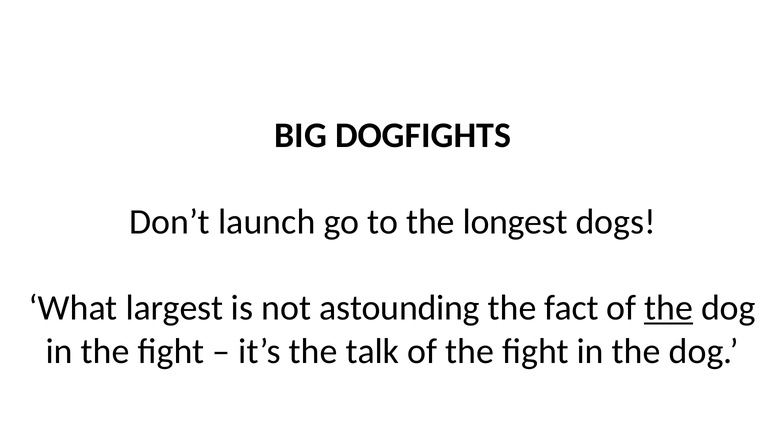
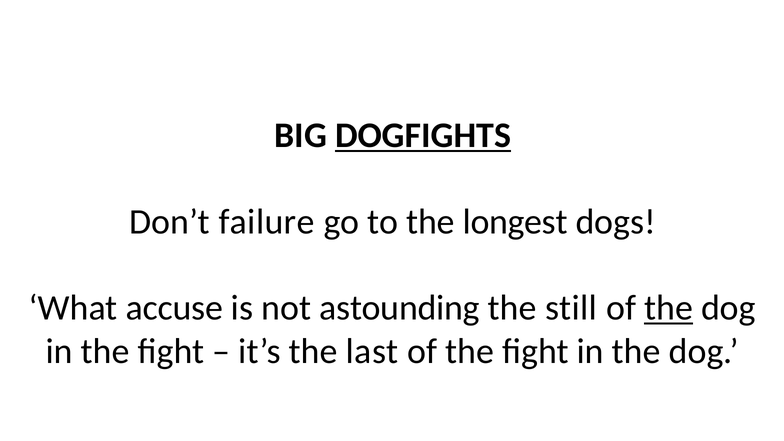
DOGFIGHTS underline: none -> present
launch: launch -> failure
largest: largest -> accuse
fact: fact -> still
talk: talk -> last
